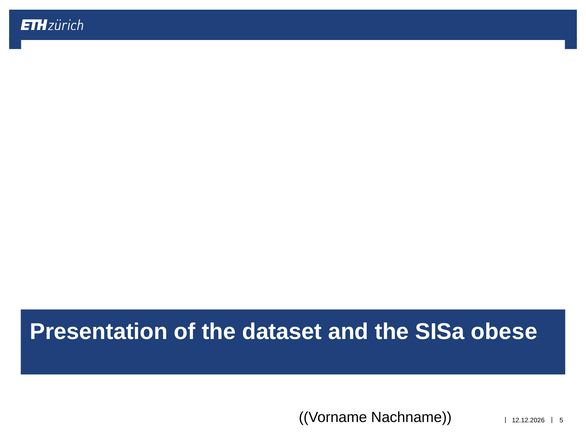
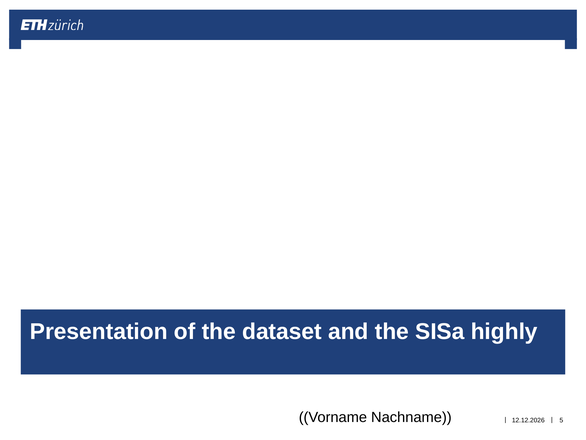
obese: obese -> highly
